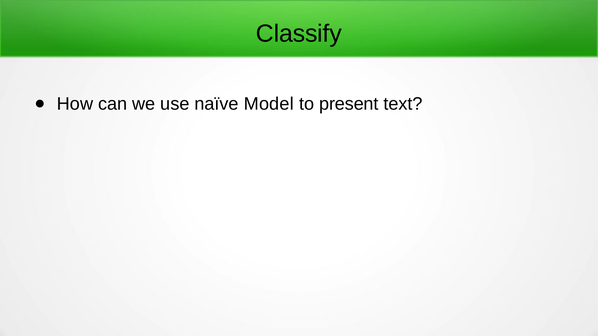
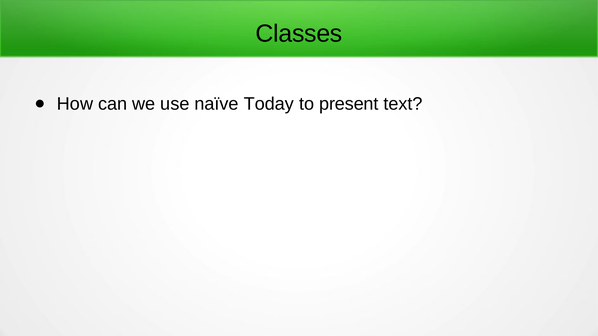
Classify: Classify -> Classes
Model: Model -> Today
